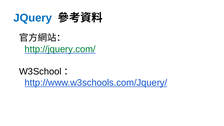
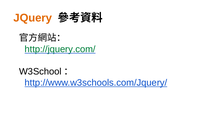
JQuery colour: blue -> orange
